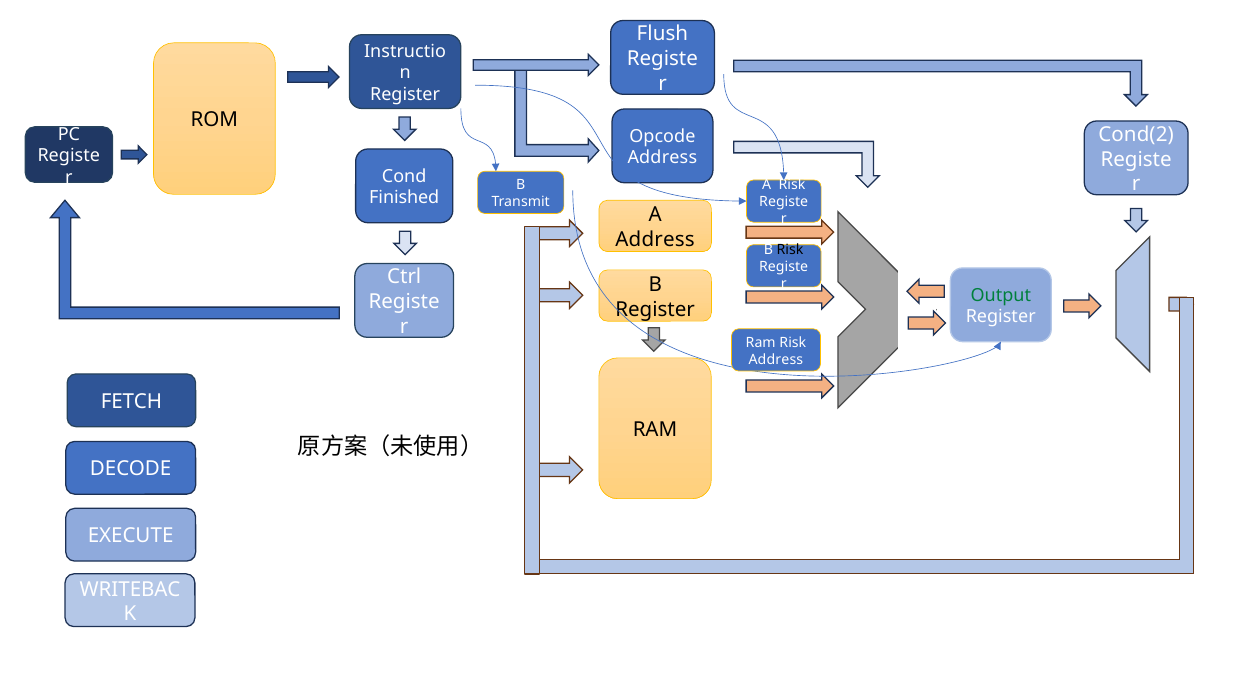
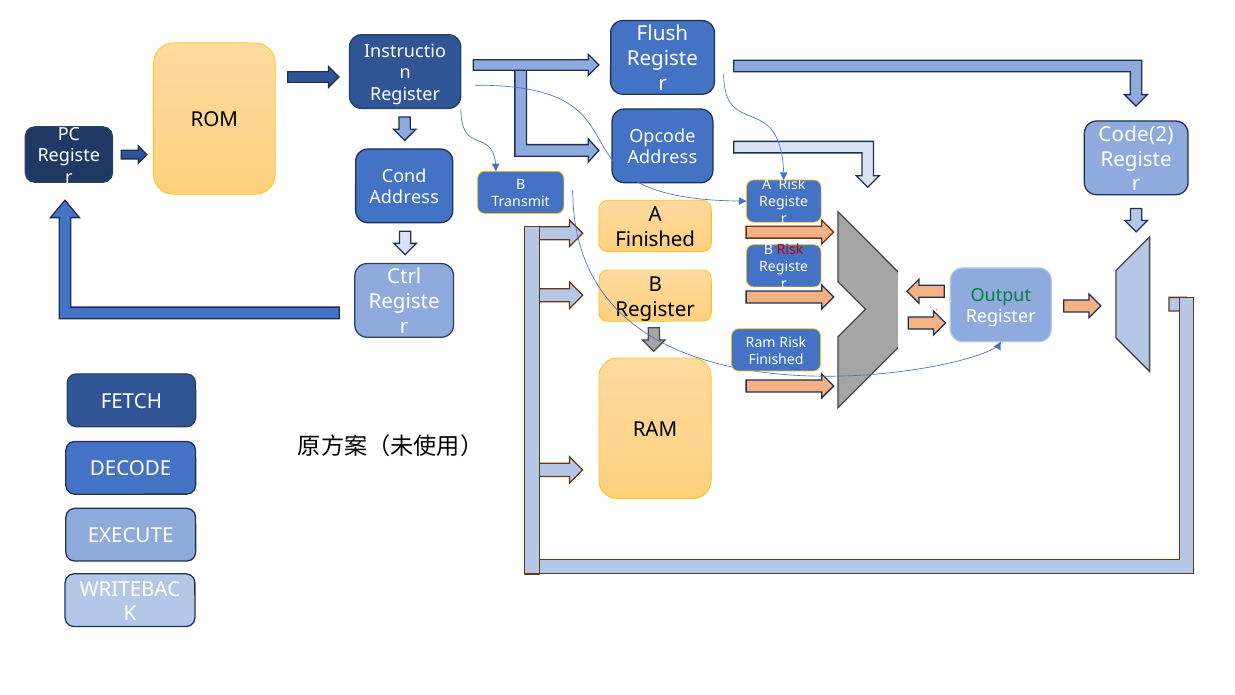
Cond(2: Cond(2 -> Code(2
Finished at (404, 198): Finished -> Address
Address at (655, 240): Address -> Finished
Risk at (790, 250) colour: black -> red
Address at (776, 359): Address -> Finished
